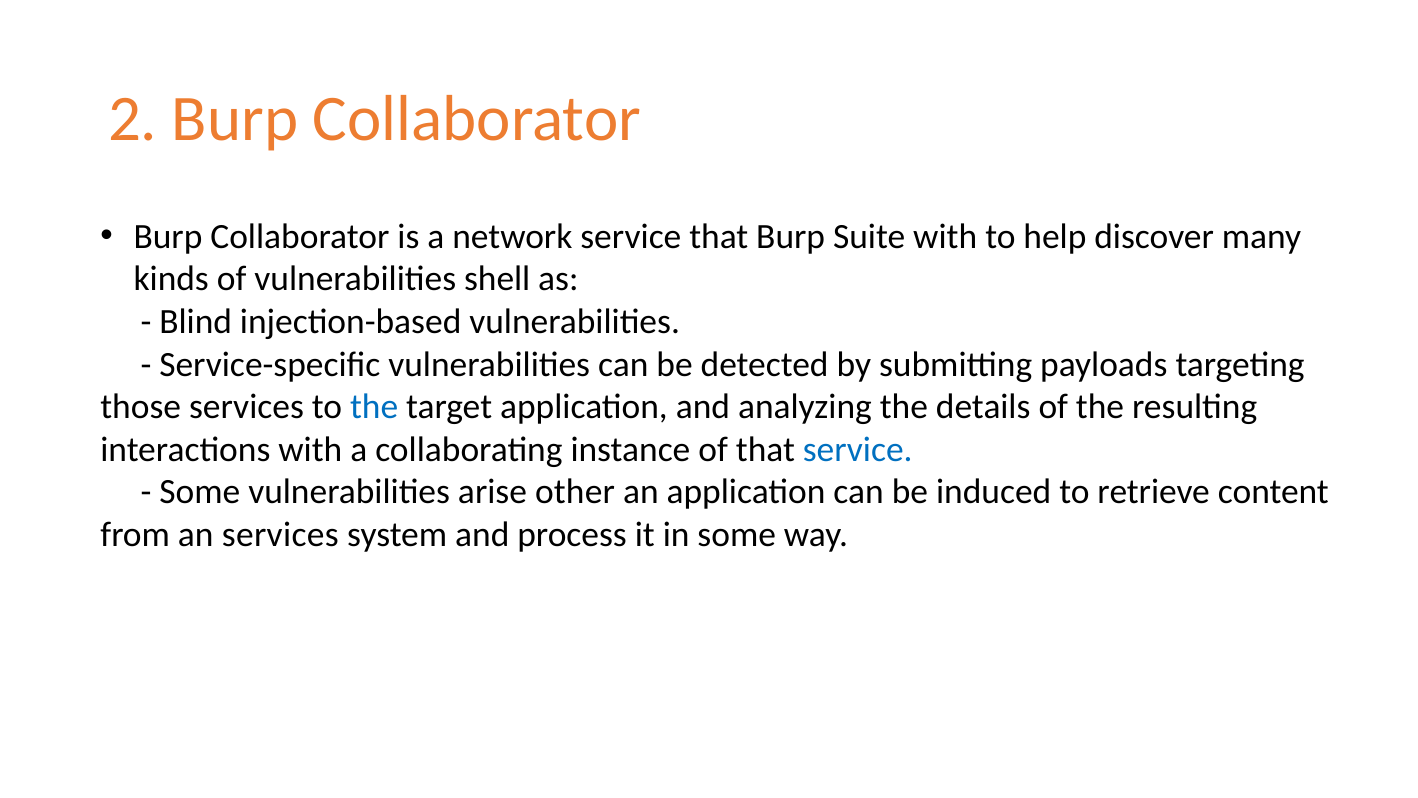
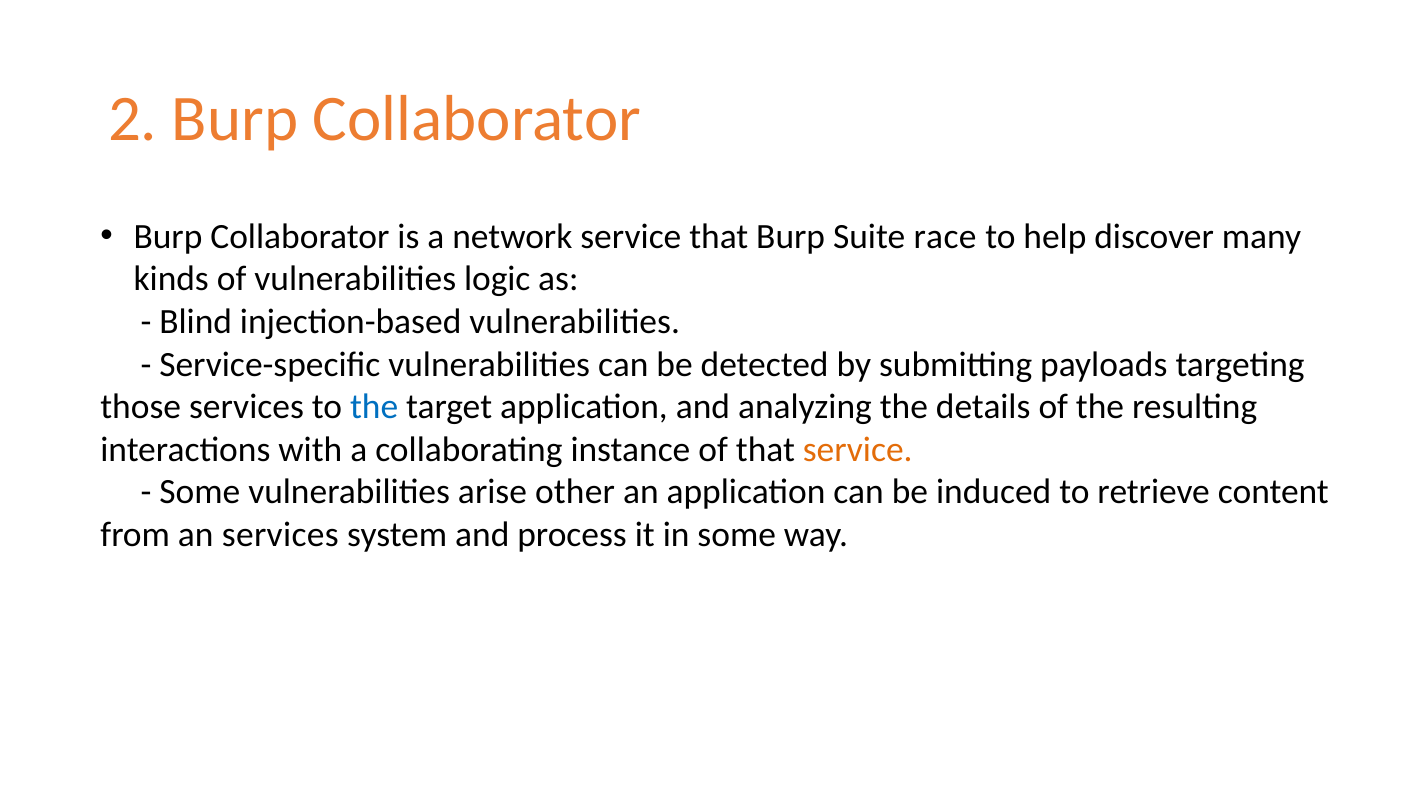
Suite with: with -> race
shell: shell -> logic
service at (858, 449) colour: blue -> orange
